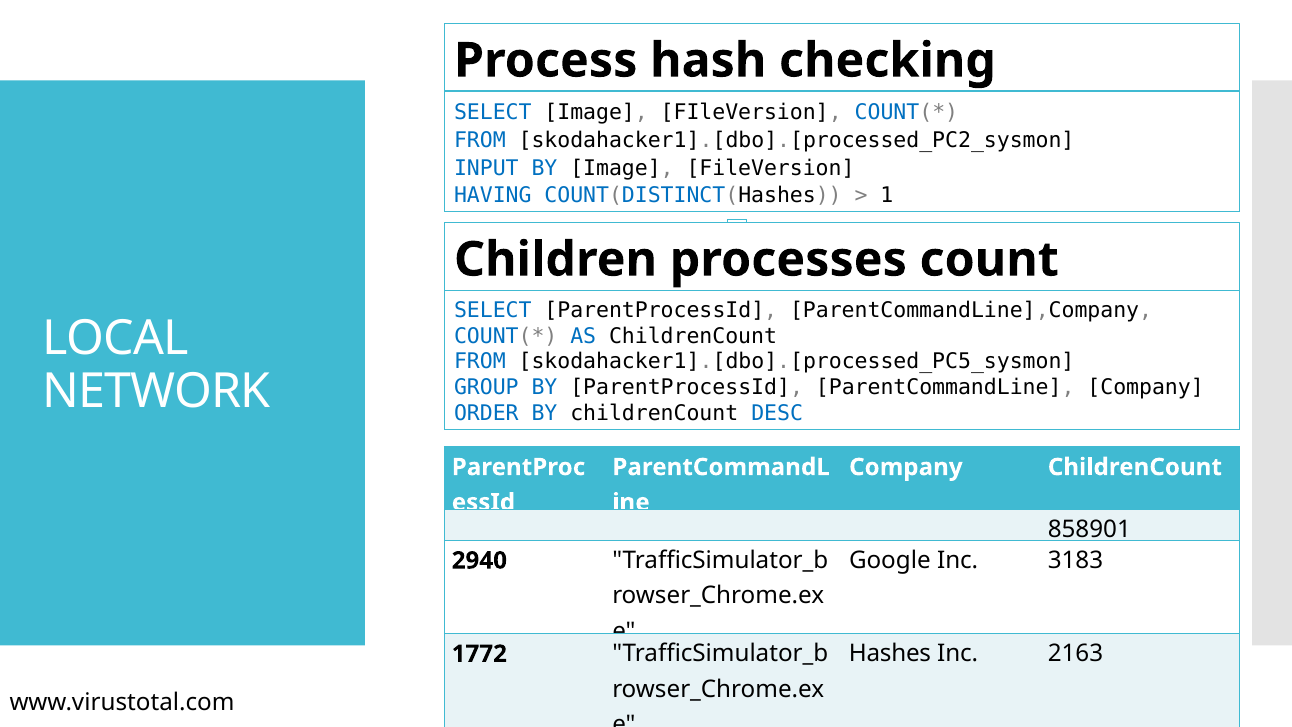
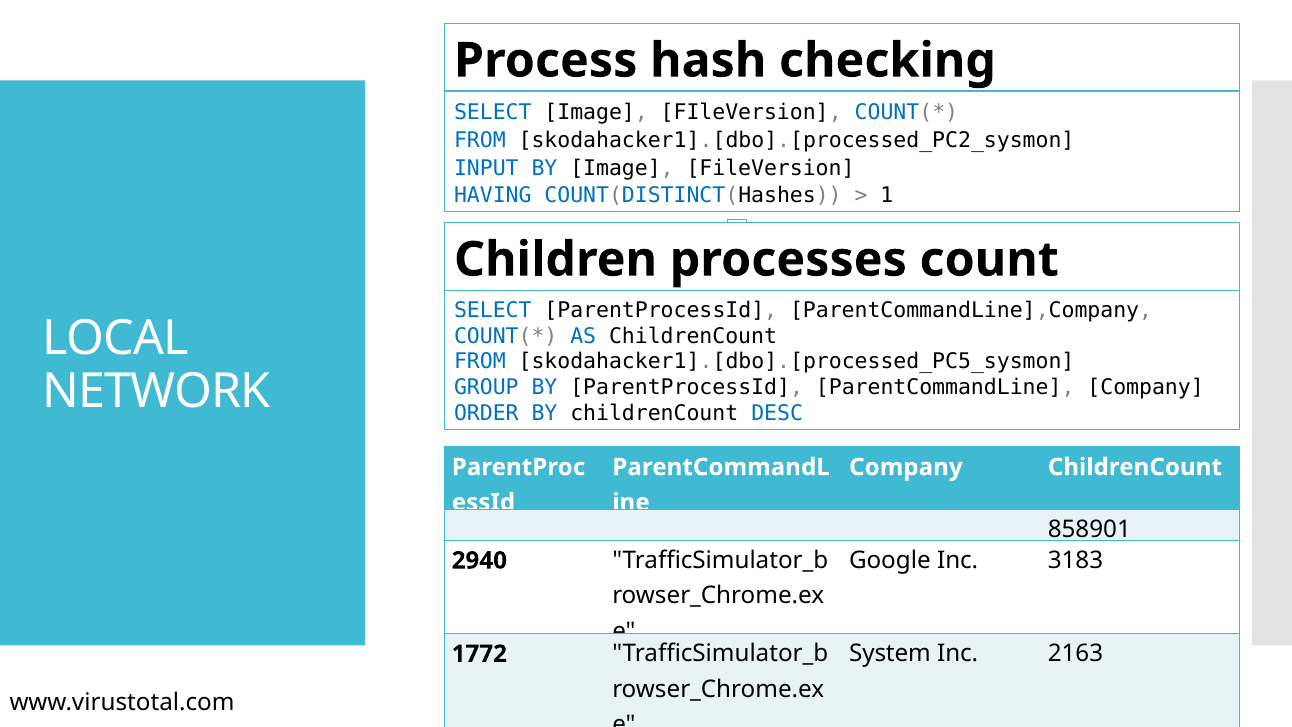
Hashes: Hashes -> System
